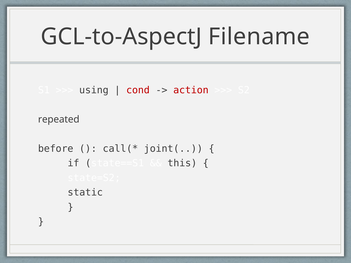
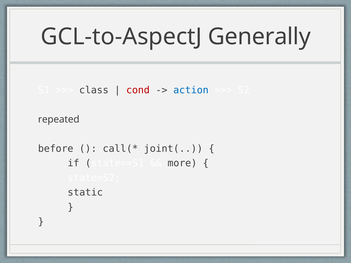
Filename: Filename -> Generally
using: using -> class
action colour: red -> blue
this: this -> more
